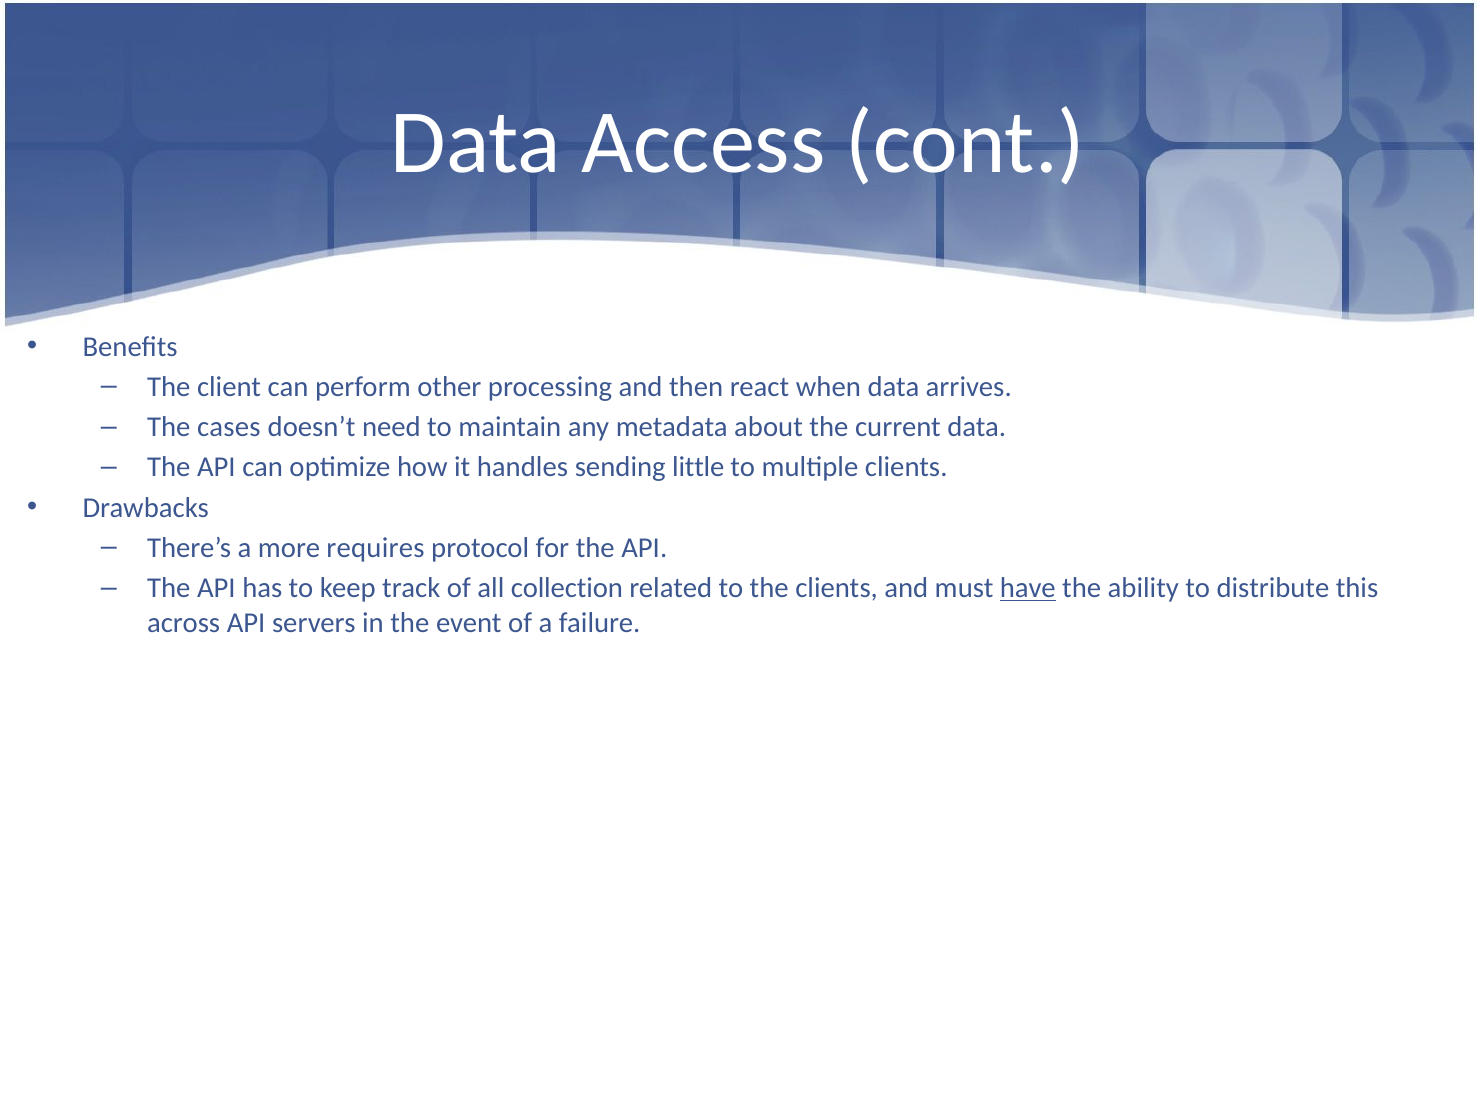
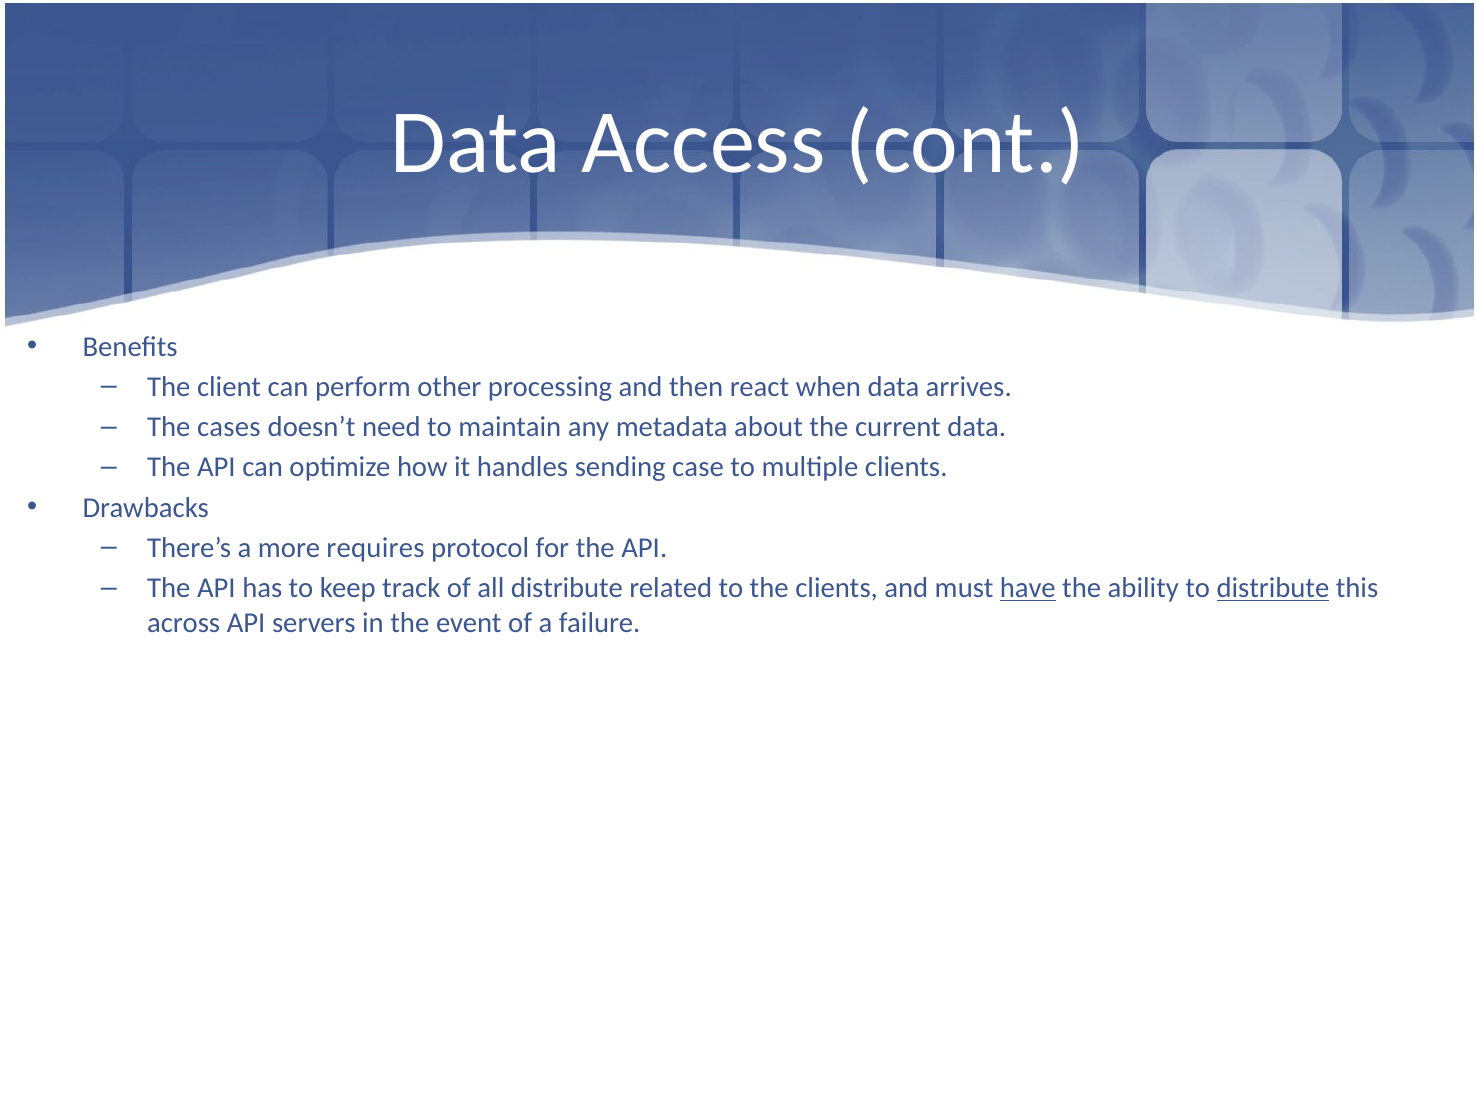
little: little -> case
all collection: collection -> distribute
distribute at (1273, 588) underline: none -> present
